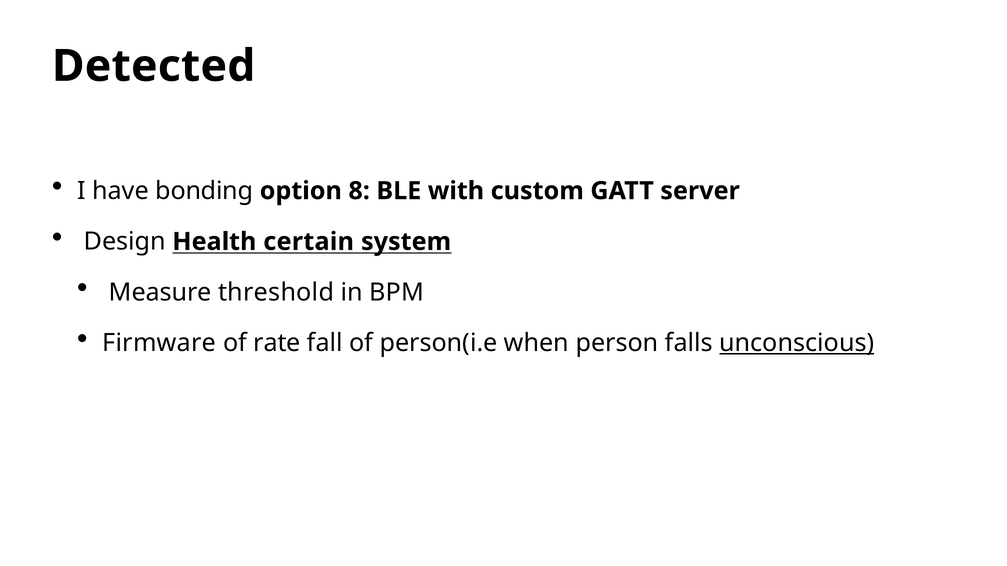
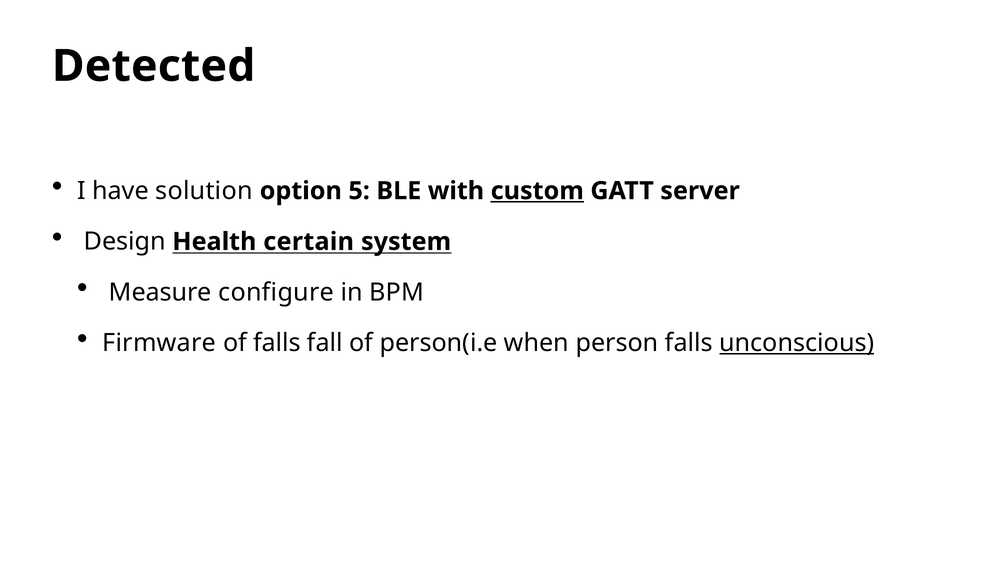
bonding: bonding -> solution
8: 8 -> 5
custom underline: none -> present
threshold: threshold -> configure
of rate: rate -> falls
